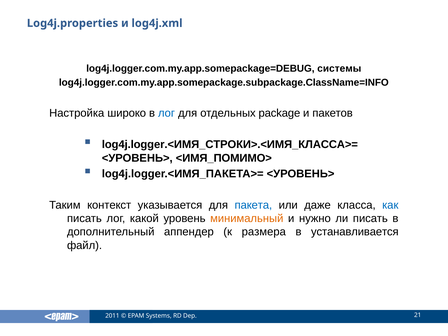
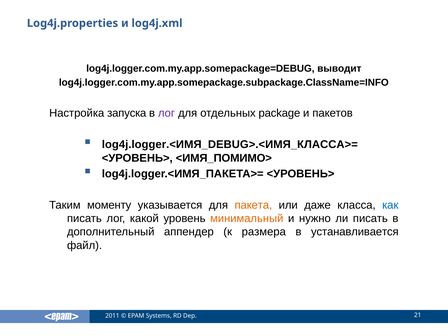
системы: системы -> выводит
широко: широко -> запуска
лог at (167, 113) colour: blue -> purple
log4j.logger.<ИМЯ_СТРОКИ>.<ИМЯ_КЛАССА>=: log4j.logger.<ИМЯ_СТРОКИ>.<ИМЯ_КЛАССА>= -> log4j.logger.<ИМЯ_DEBUG>.<ИМЯ_КЛАССА>=
контекст: контекст -> моменту
пакета colour: blue -> orange
